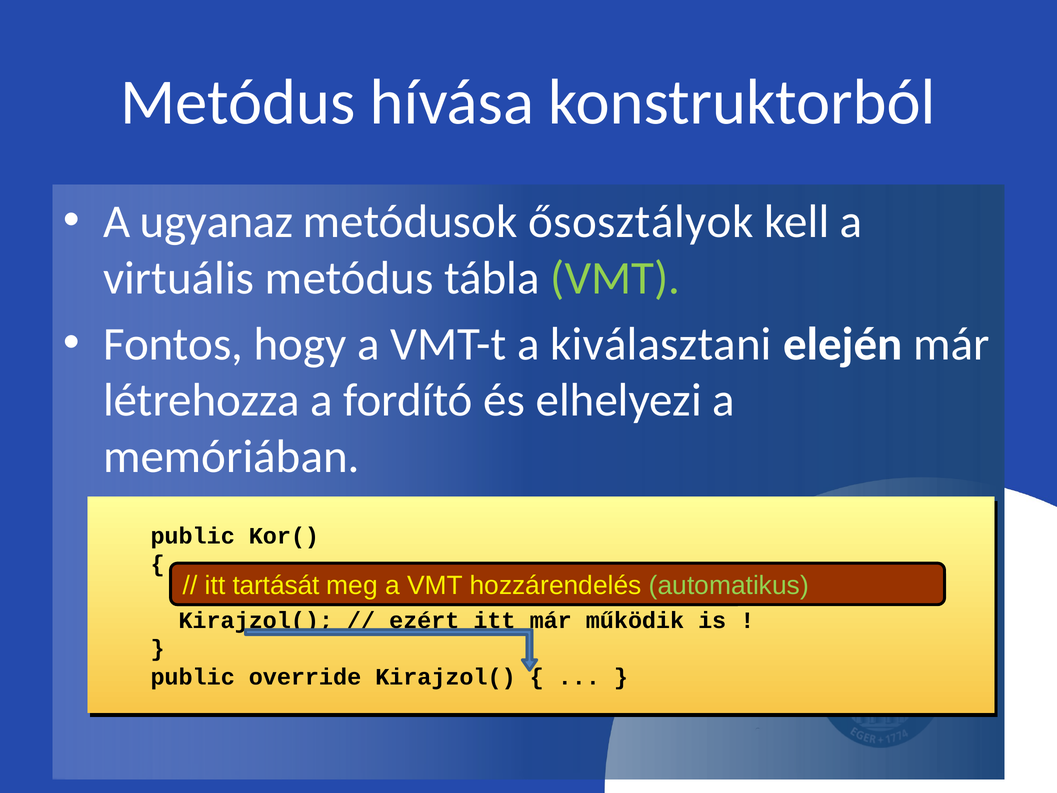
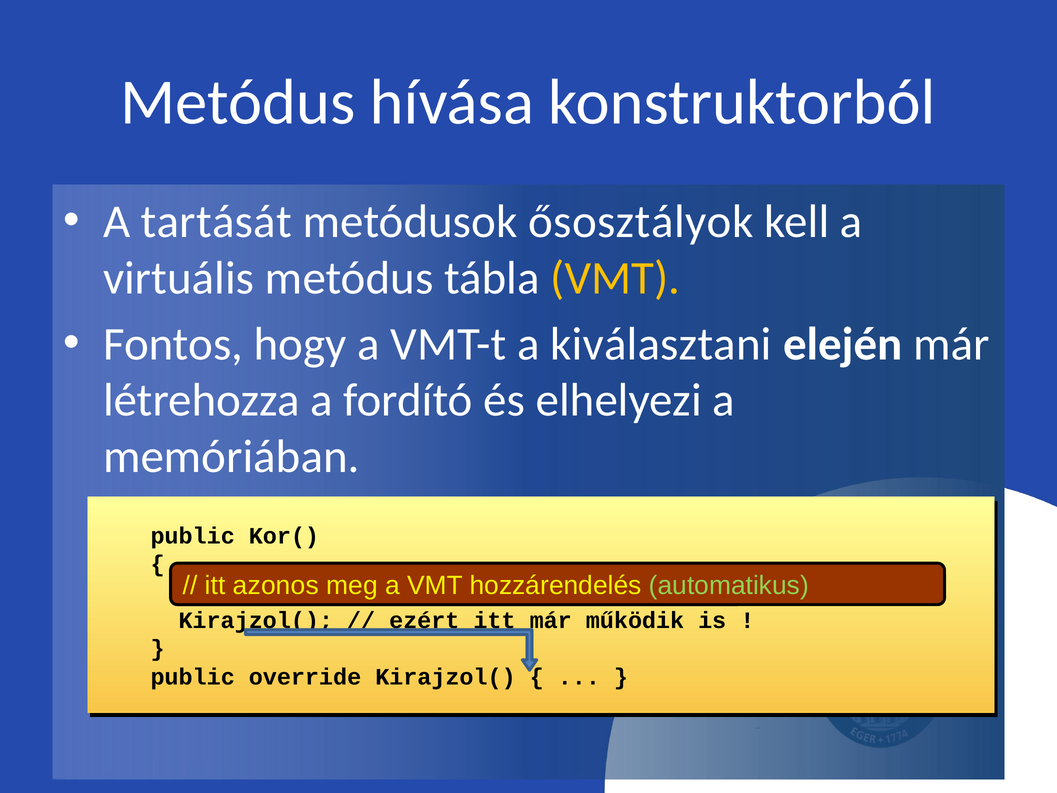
ugyanaz: ugyanaz -> tartását
VMT at (615, 278) colour: light green -> yellow
tartását: tartását -> azonos
